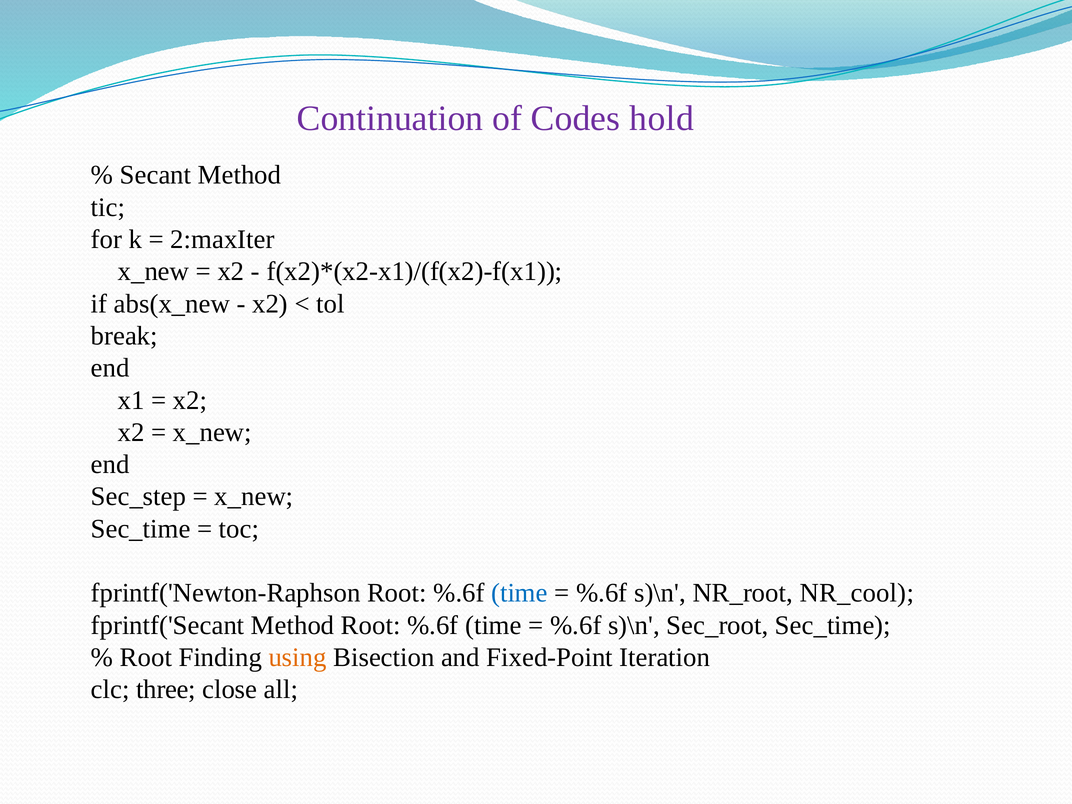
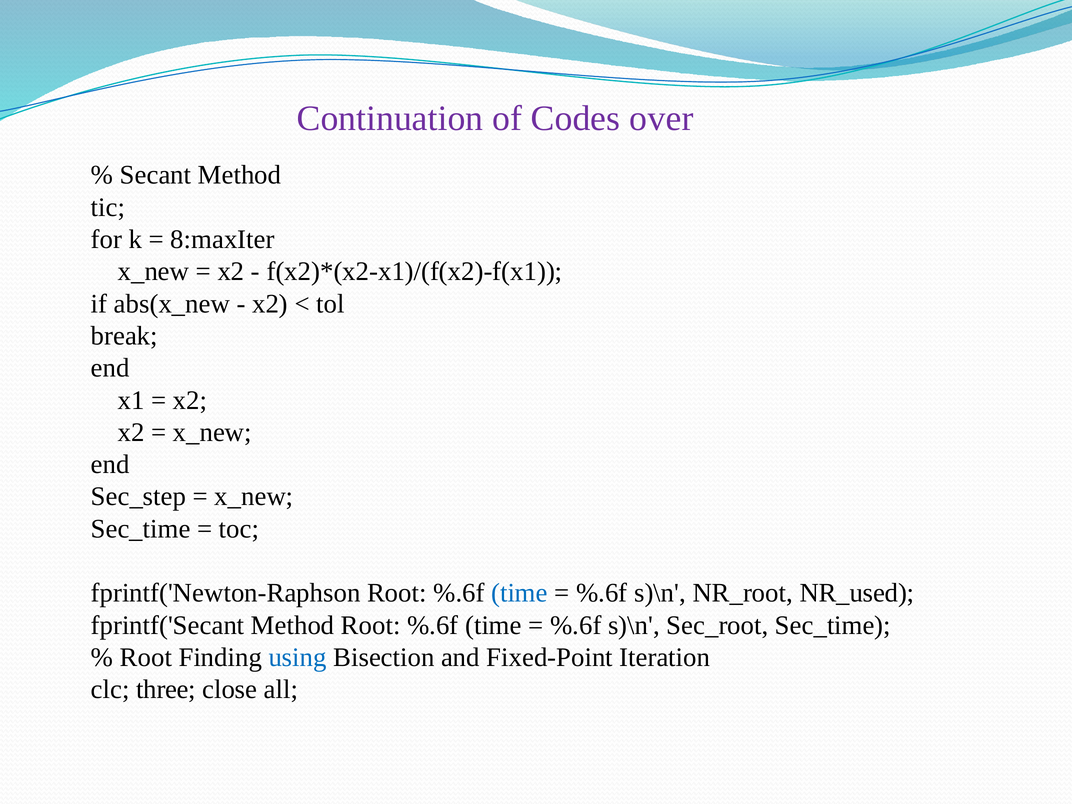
hold: hold -> over
2:maxIter: 2:maxIter -> 8:maxIter
NR_cool: NR_cool -> NR_used
using colour: orange -> blue
